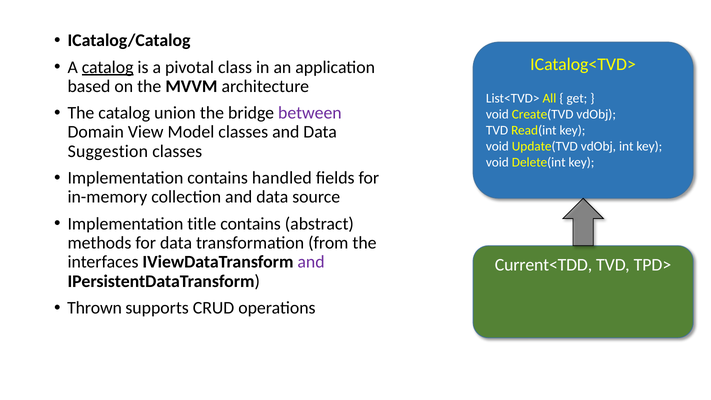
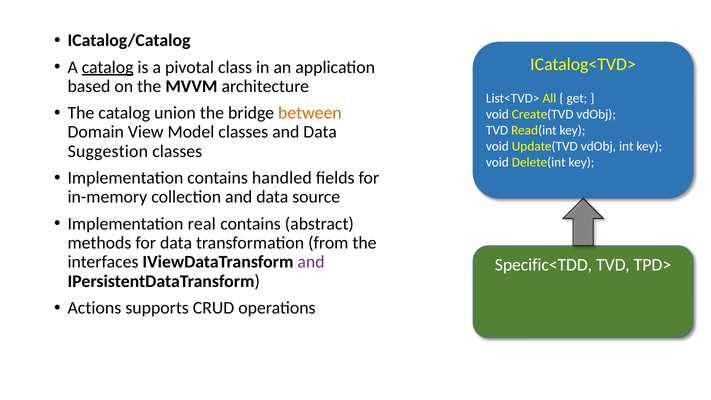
between colour: purple -> orange
title: title -> real
Current<TDD: Current<TDD -> Specific<TDD
Thrown: Thrown -> Actions
